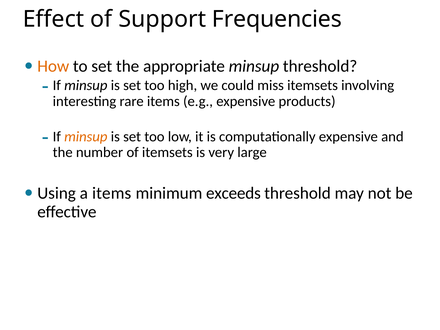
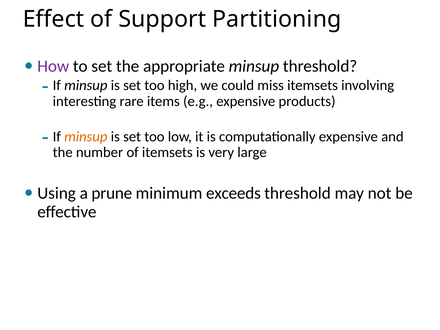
Frequencies: Frequencies -> Partitioning
How colour: orange -> purple
a items: items -> prune
